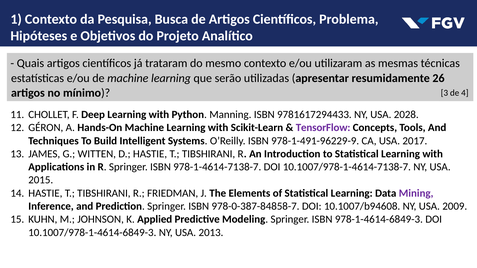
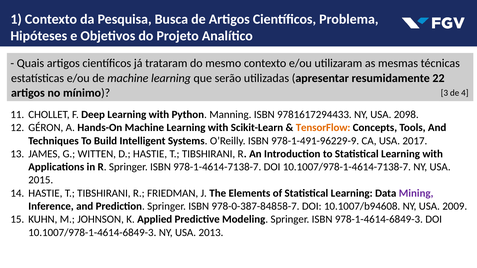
26: 26 -> 22
2028: 2028 -> 2098
TensorFlow colour: purple -> orange
